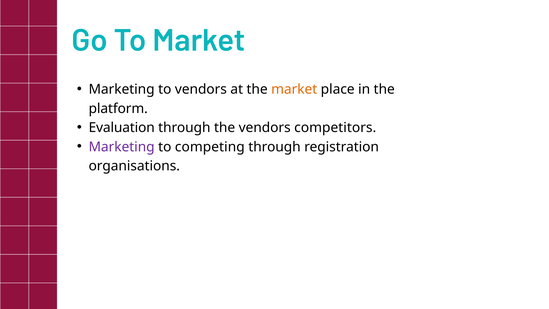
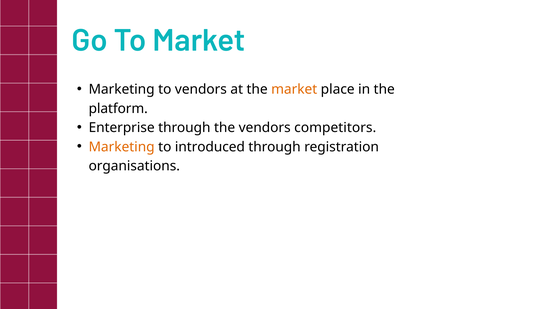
Evaluation: Evaluation -> Enterprise
Marketing at (122, 147) colour: purple -> orange
competing: competing -> introduced
